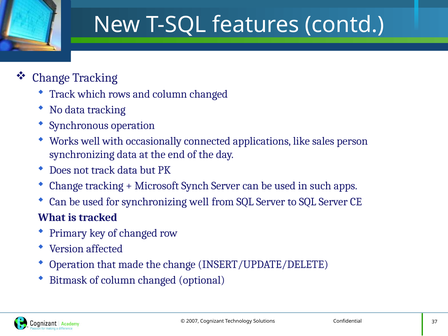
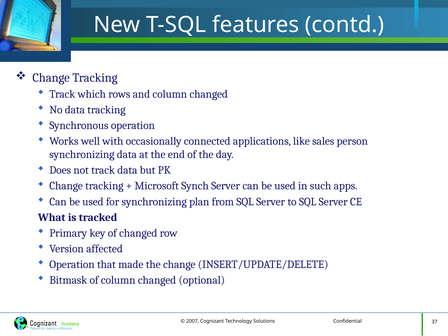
synchronizing well: well -> plan
